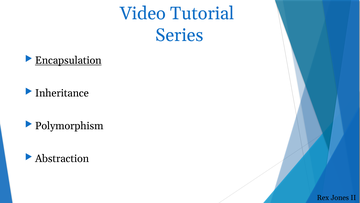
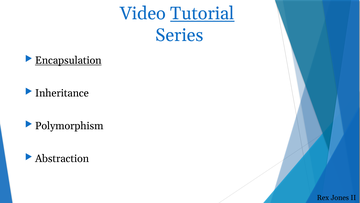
Tutorial underline: none -> present
